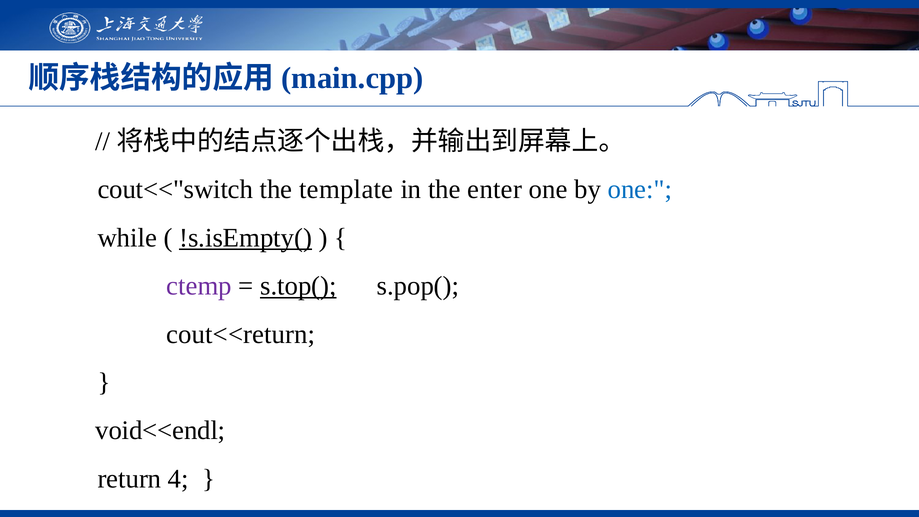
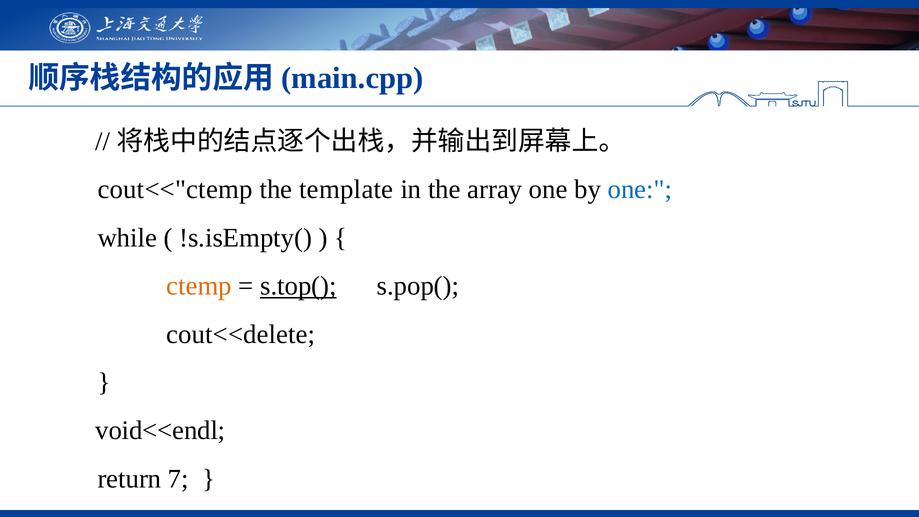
cout<<"switch: cout<<"switch -> cout<<"ctemp
enter: enter -> array
!s.isEmpty( underline: present -> none
ctemp colour: purple -> orange
cout<<return: cout<<return -> cout<<delete
4: 4 -> 7
